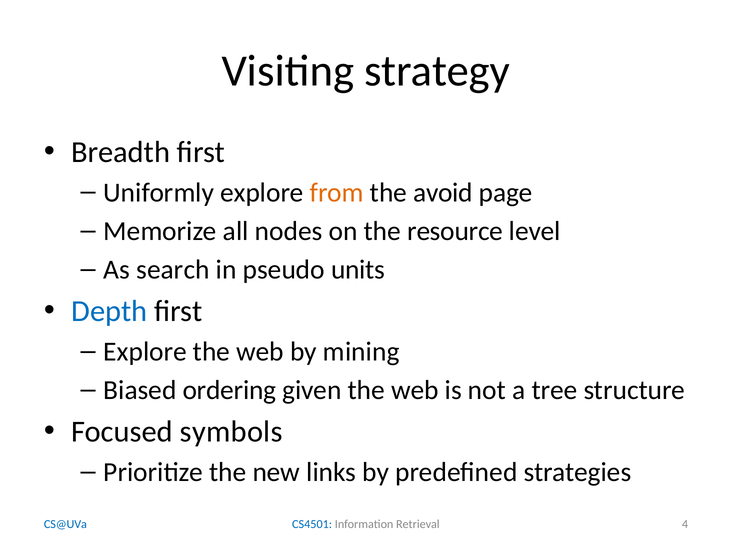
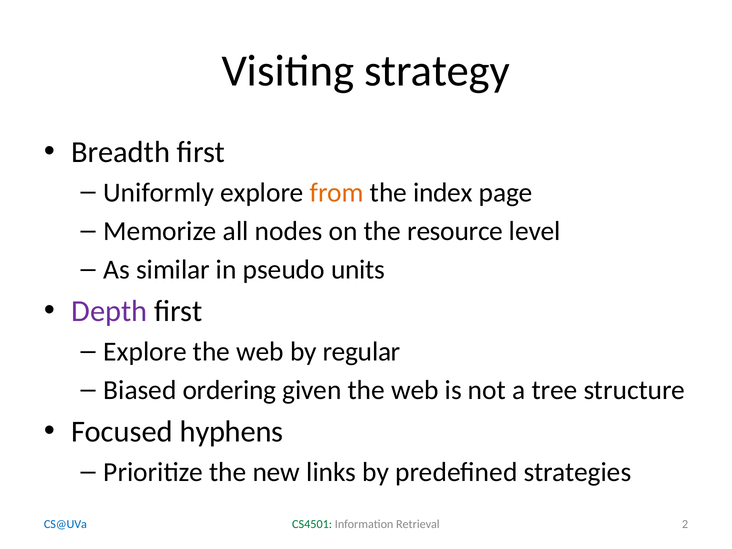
avoid: avoid -> index
search: search -> similar
Depth colour: blue -> purple
mining: mining -> regular
symbols: symbols -> hyphens
CS4501 colour: blue -> green
4: 4 -> 2
